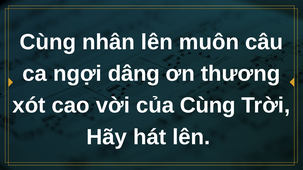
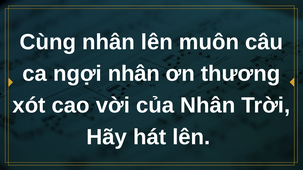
ngợi dâng: dâng -> nhân
của Cùng: Cùng -> Nhân
